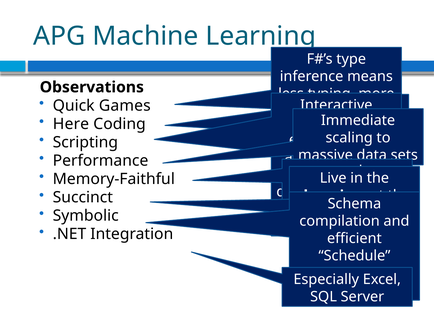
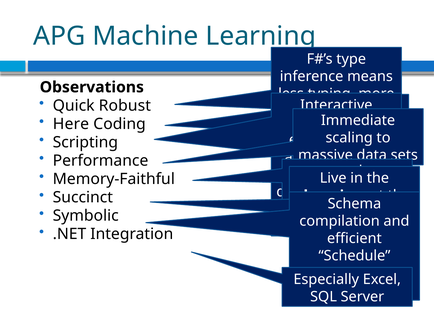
Games: Games -> Robust
